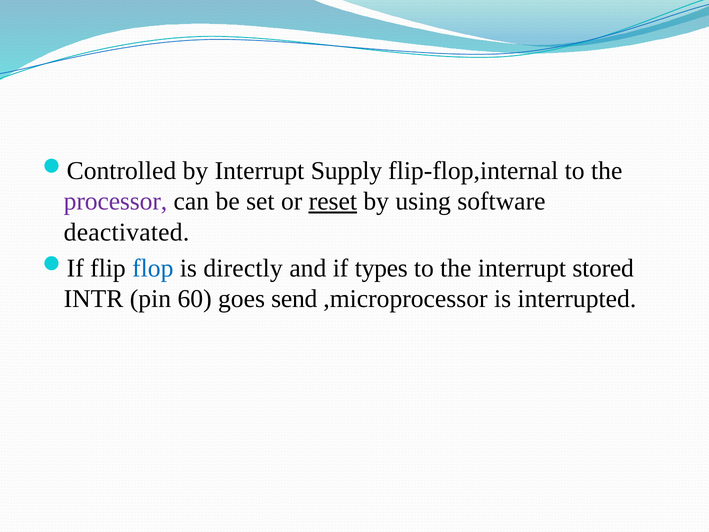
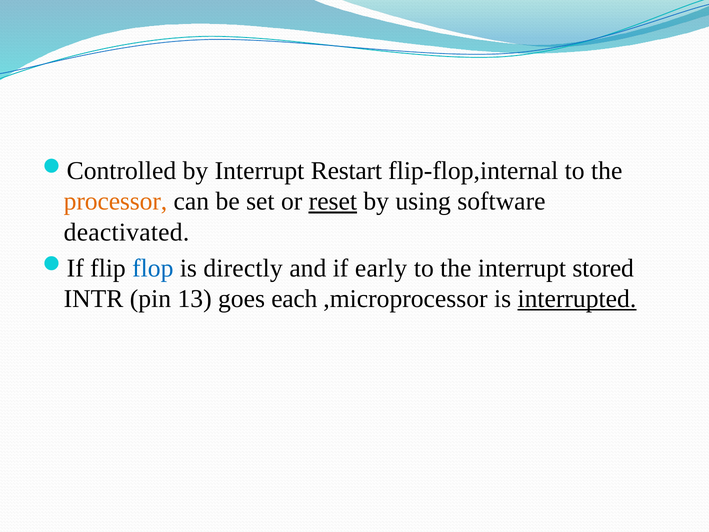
Supply: Supply -> Restart
processor colour: purple -> orange
types: types -> early
60: 60 -> 13
send: send -> each
interrupted underline: none -> present
